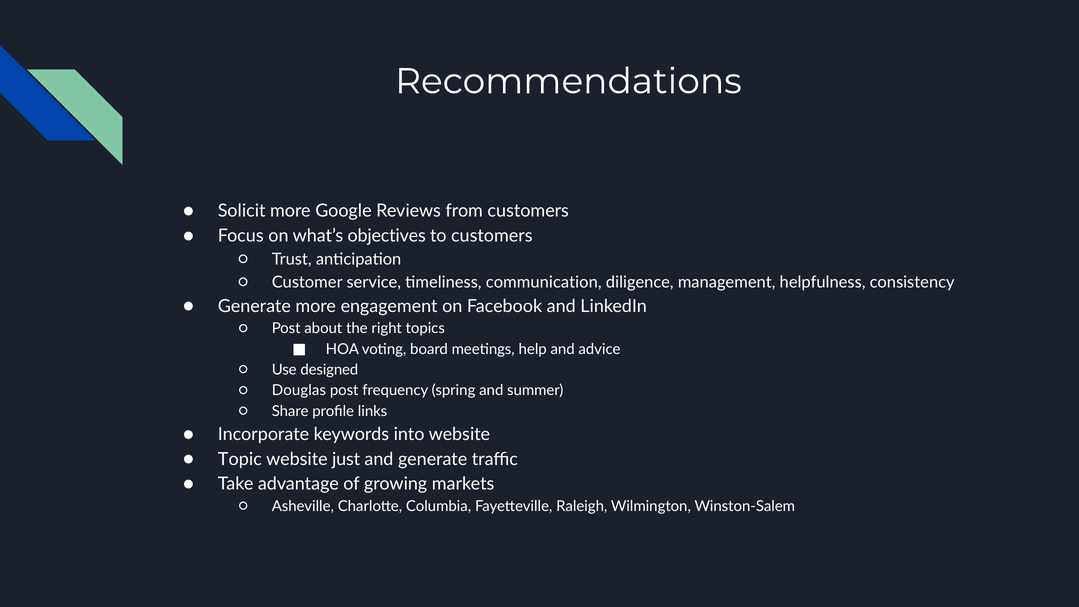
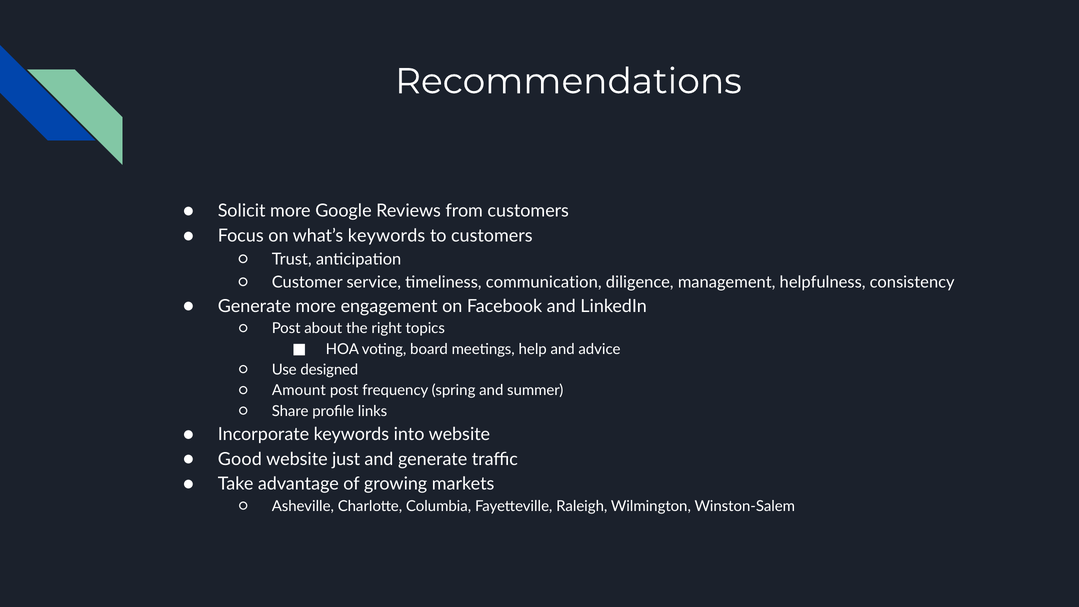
what’s objectives: objectives -> keywords
Douglas: Douglas -> Amount
Topic: Topic -> Good
